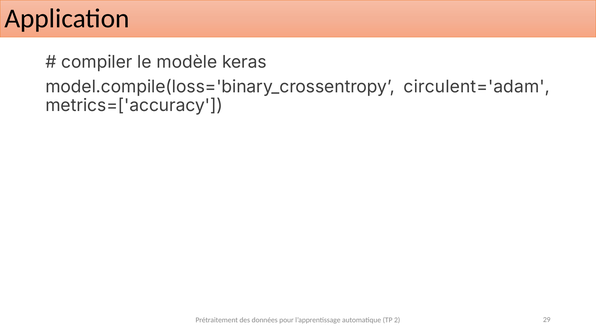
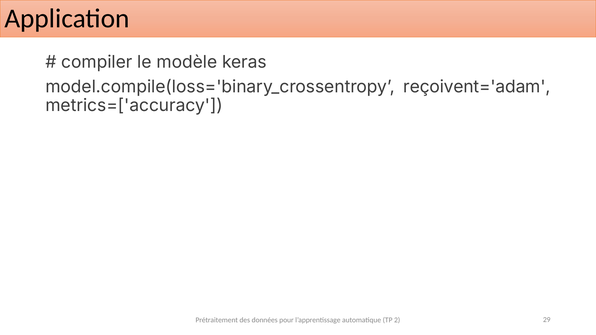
circulent='adam: circulent='adam -> reçoivent='adam
